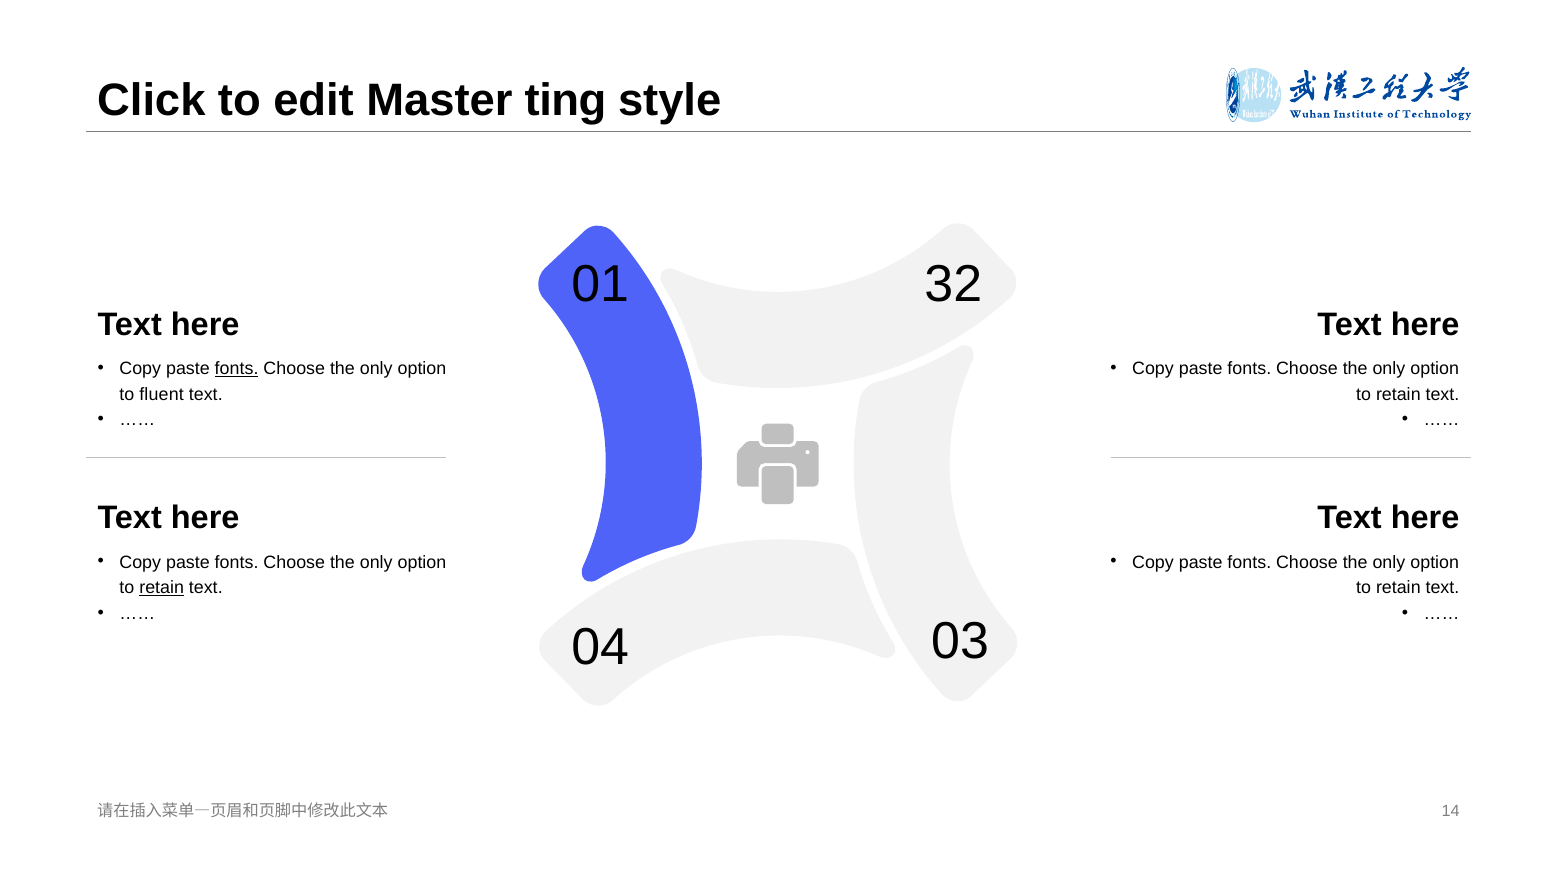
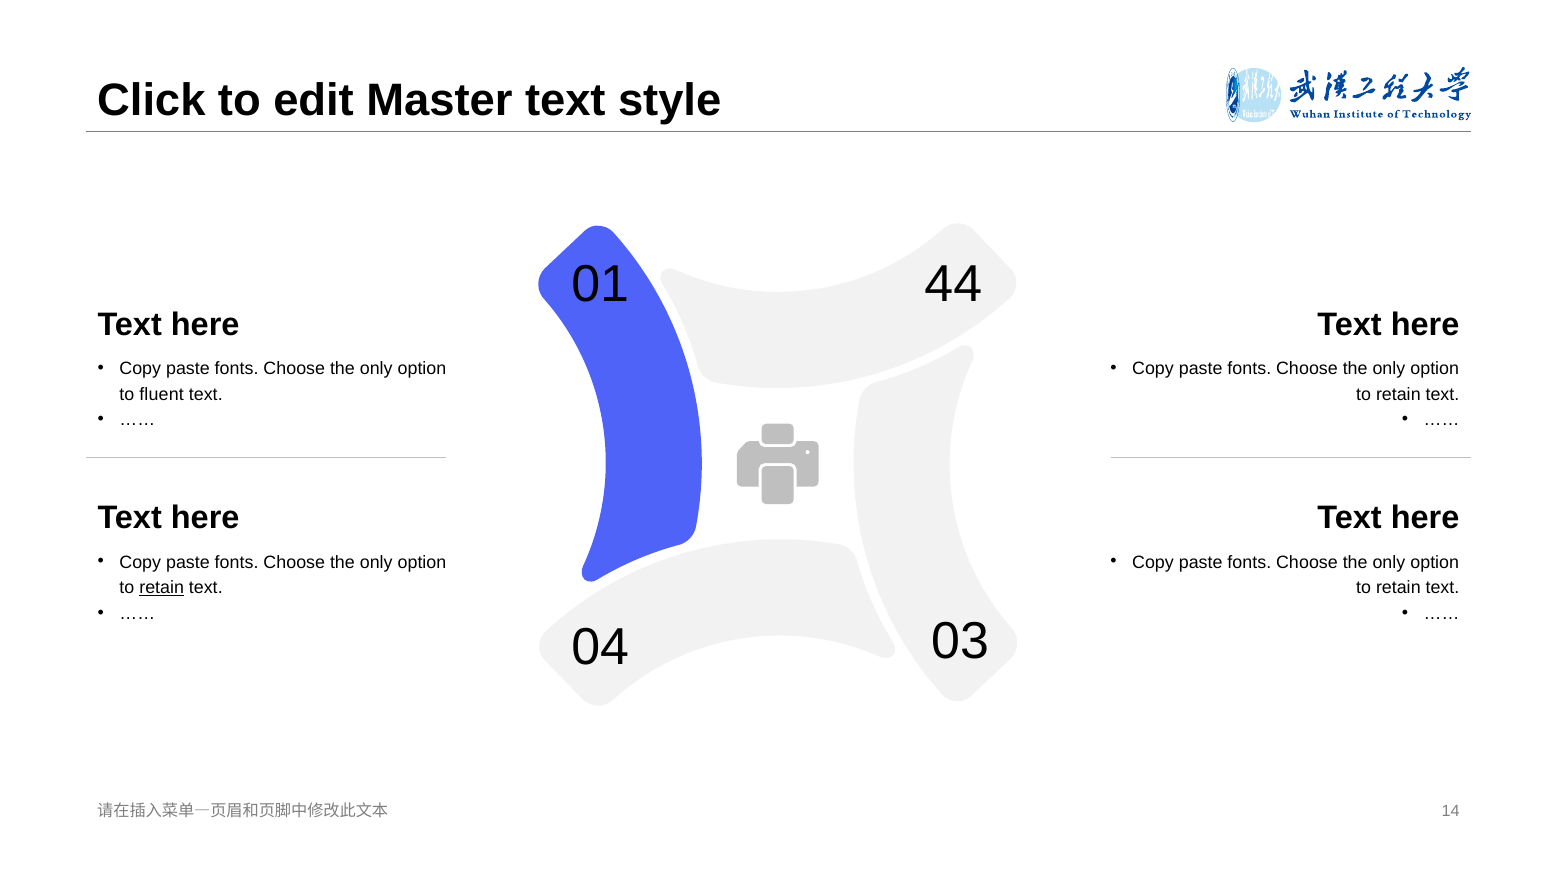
Master ting: ting -> text
32: 32 -> 44
fonts at (237, 368) underline: present -> none
